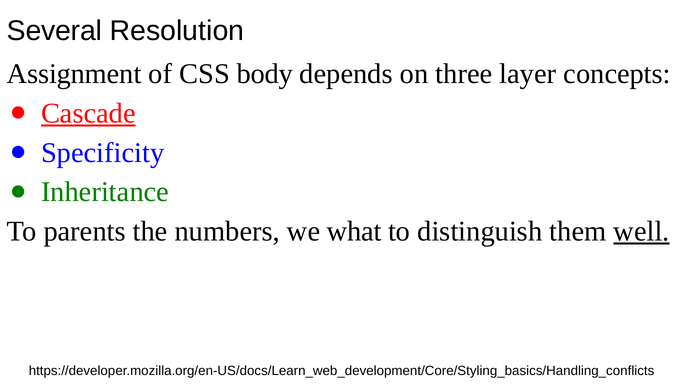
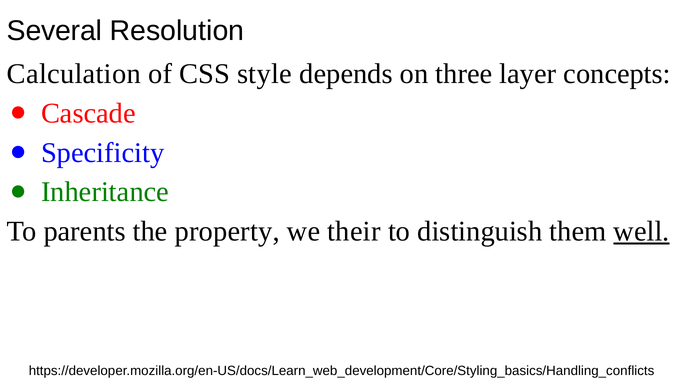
Assignment: Assignment -> Calculation
body: body -> style
Cascade underline: present -> none
numbers: numbers -> property
what: what -> their
